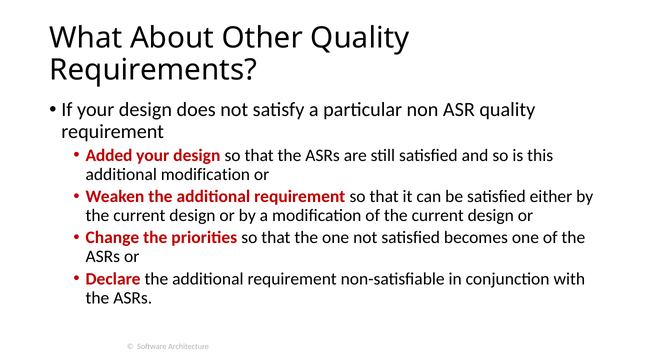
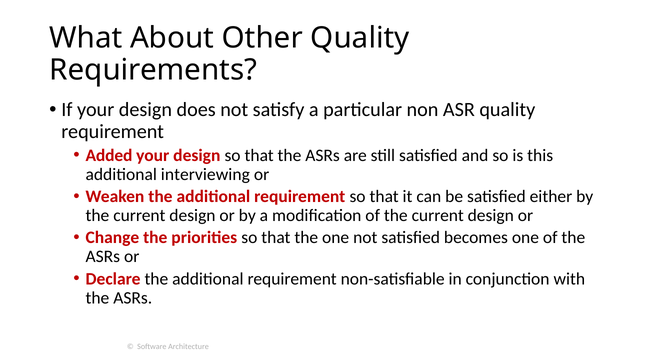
additional modification: modification -> interviewing
